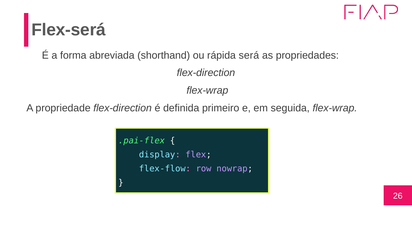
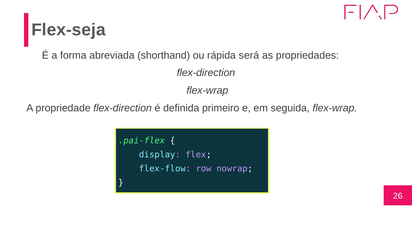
Flex-será: Flex-será -> Flex-seja
